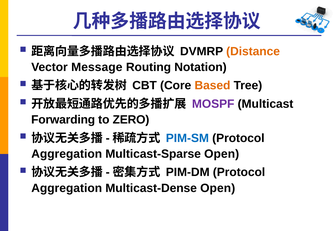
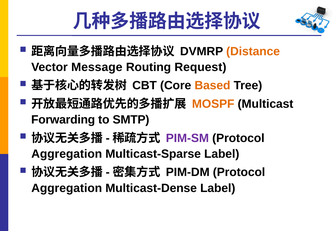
Notation: Notation -> Request
MOSPF colour: purple -> orange
ZERO: ZERO -> SMTP
PIM-SM colour: blue -> purple
Multicast-Sparse Open: Open -> Label
Multicast-Dense Open: Open -> Label
